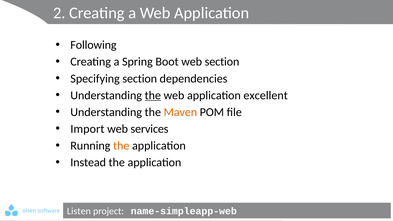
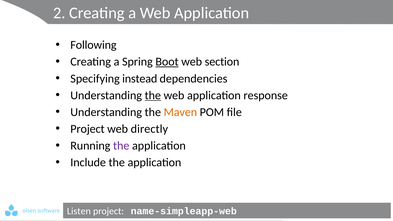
Boot underline: none -> present
Specifying section: section -> instead
excellent: excellent -> response
Import at (87, 129): Import -> Project
services: services -> directly
the at (121, 146) colour: orange -> purple
Instead: Instead -> Include
